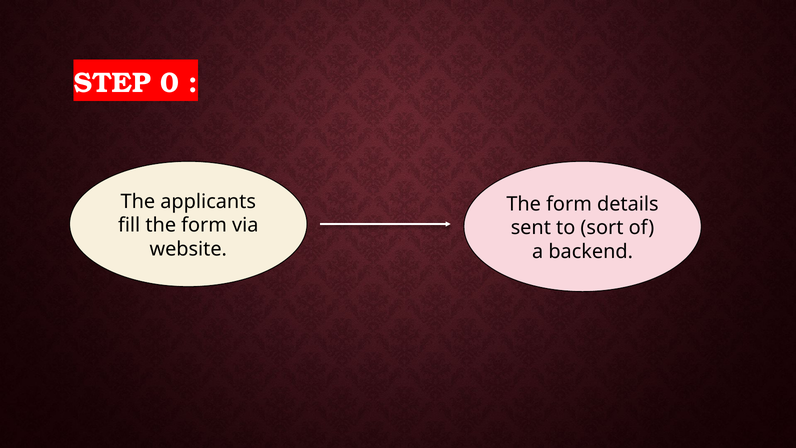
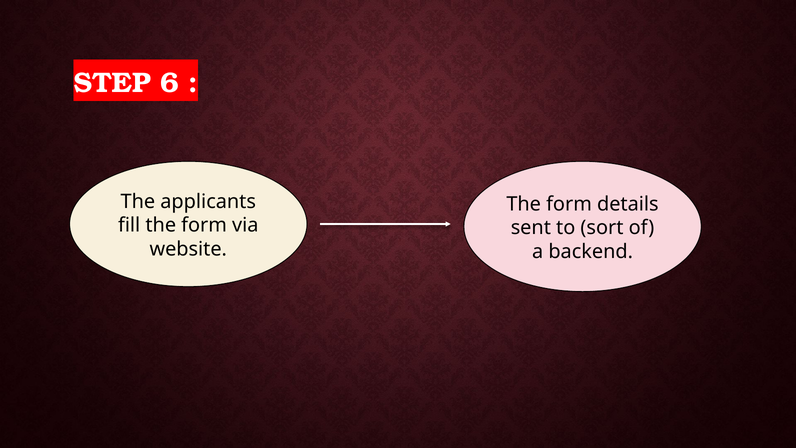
0: 0 -> 6
